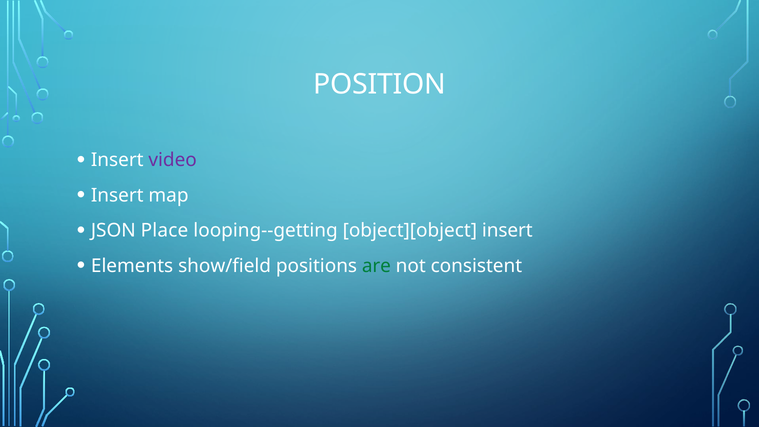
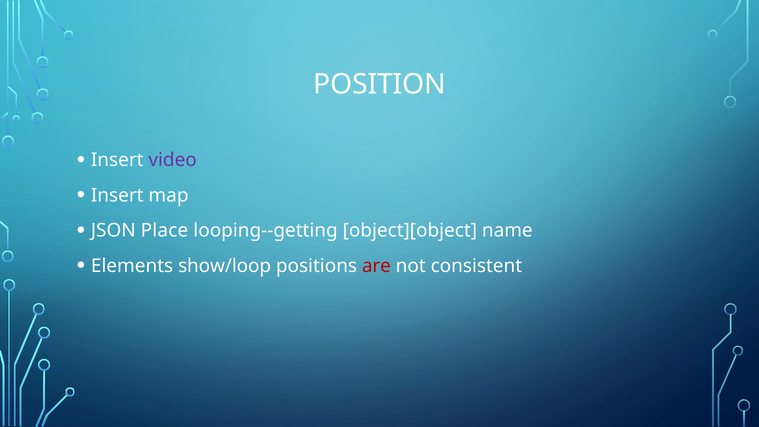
object][object insert: insert -> name
show/field: show/field -> show/loop
are colour: green -> red
